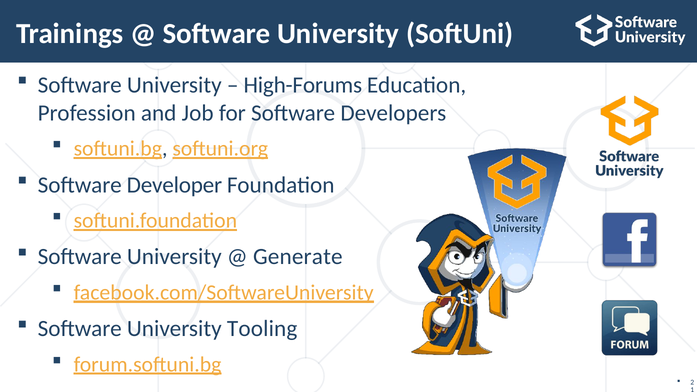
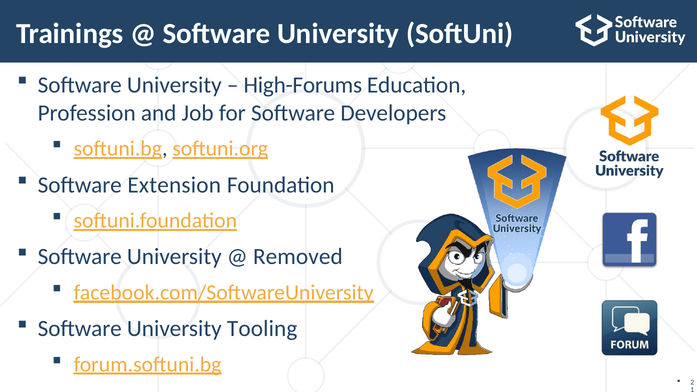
Developer: Developer -> Extension
Generate: Generate -> Removed
